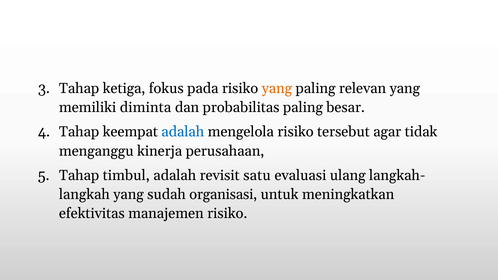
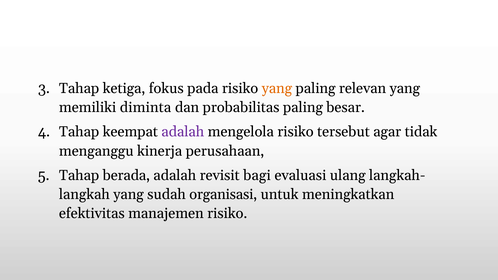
adalah at (183, 132) colour: blue -> purple
timbul: timbul -> berada
satu: satu -> bagi
